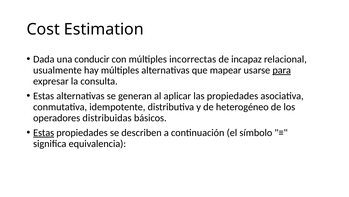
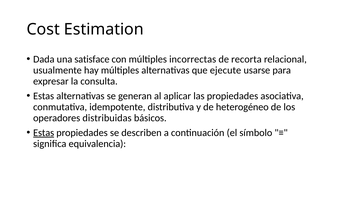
conducir: conducir -> satisface
incapaz: incapaz -> recorta
mapear: mapear -> ejecute
para underline: present -> none
